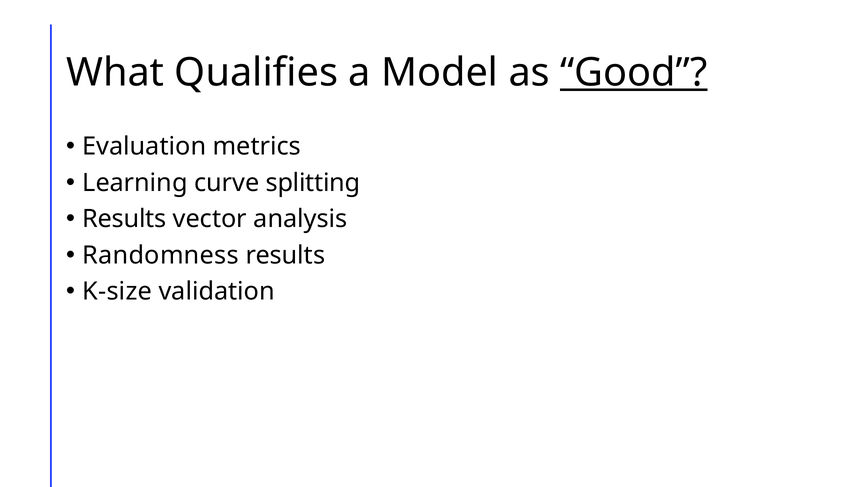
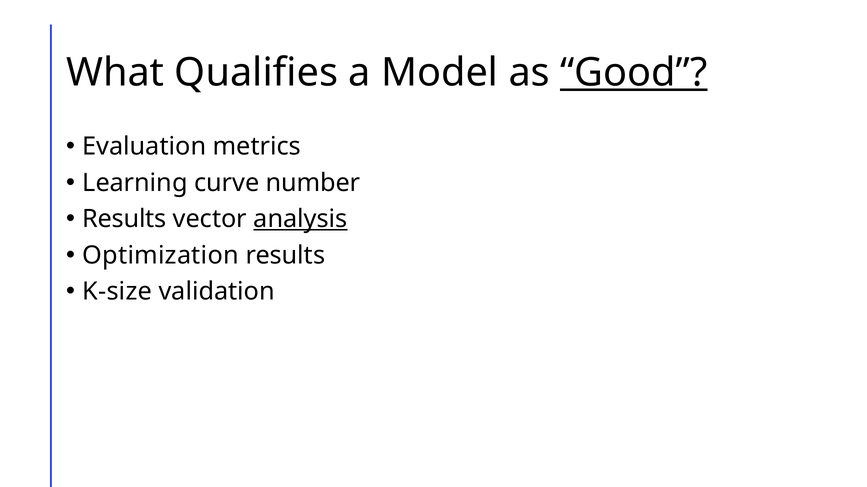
splitting: splitting -> number
analysis underline: none -> present
Randomness: Randomness -> Optimization
